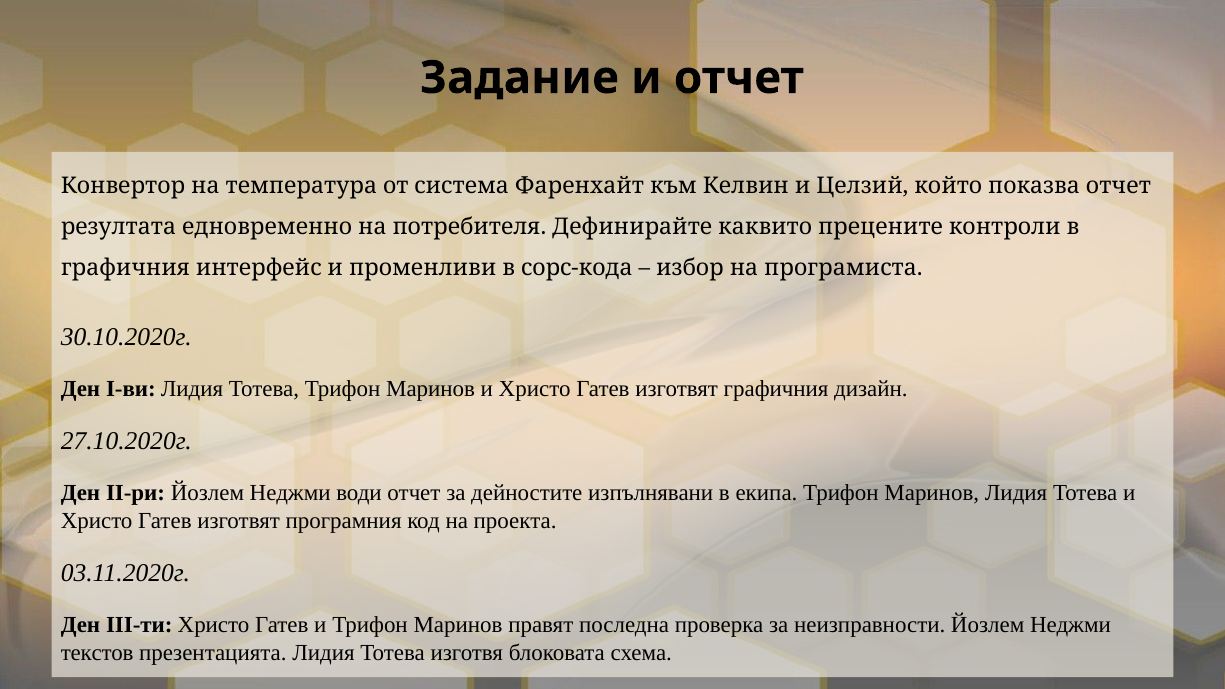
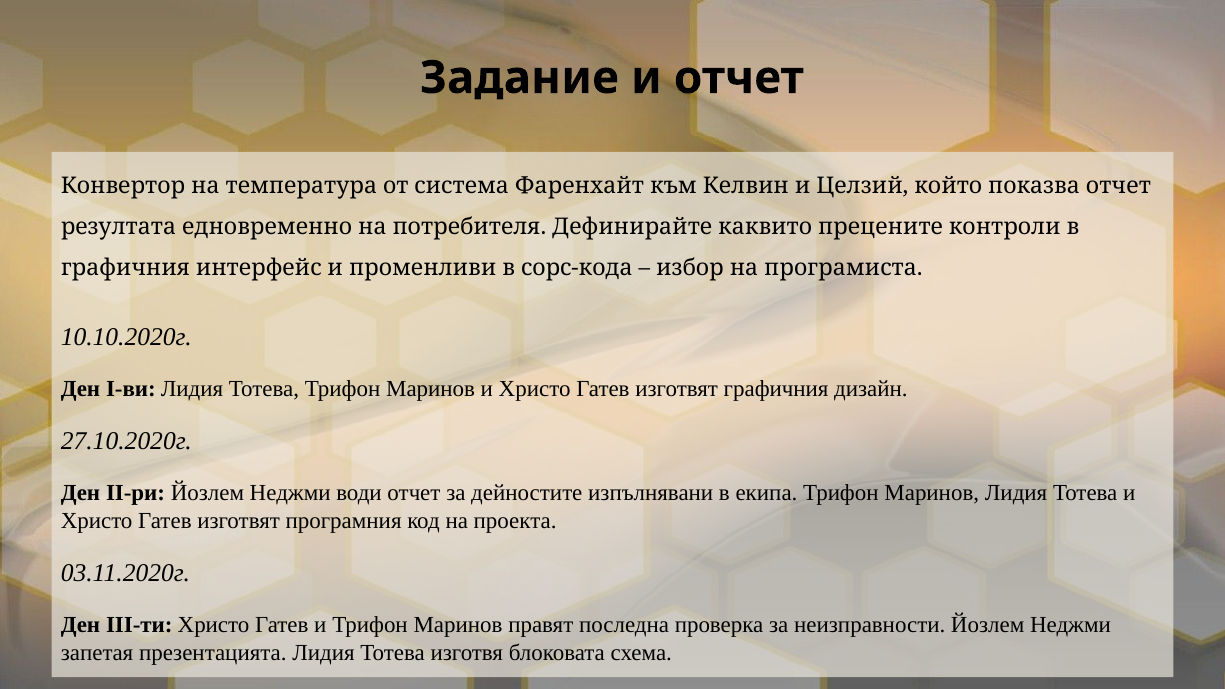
30.10.2020г: 30.10.2020г -> 10.10.2020г
текстов: текстов -> запетая
